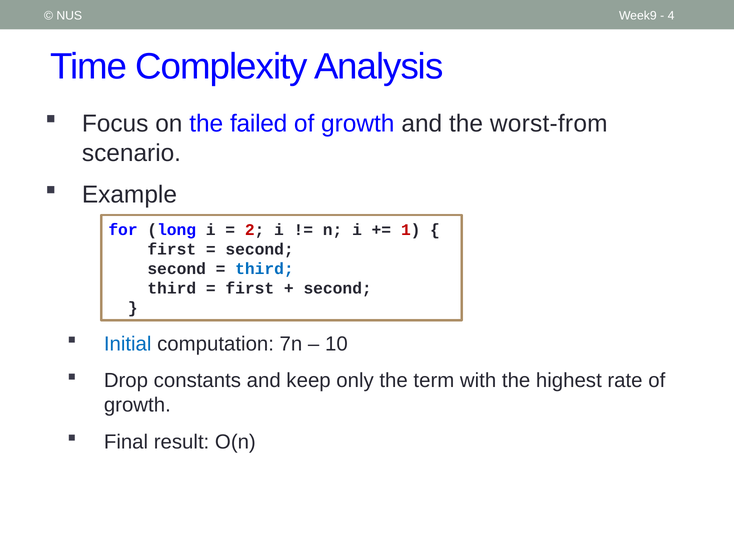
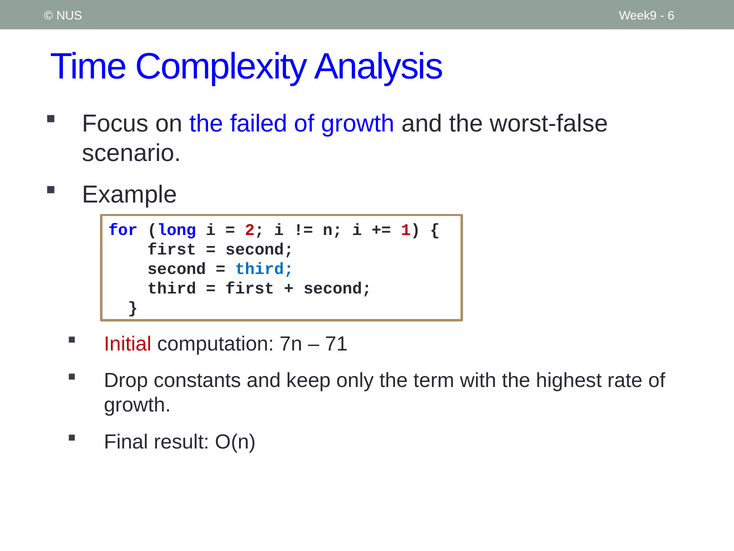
4: 4 -> 6
worst-from: worst-from -> worst-false
Initial colour: blue -> red
10: 10 -> 71
